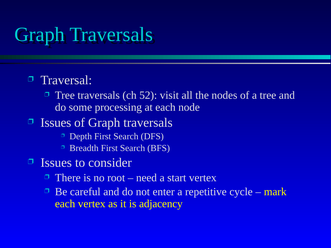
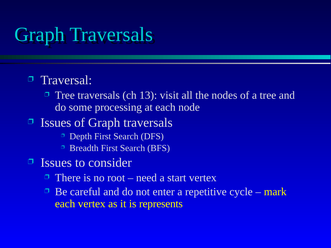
52: 52 -> 13
adjacency: adjacency -> represents
